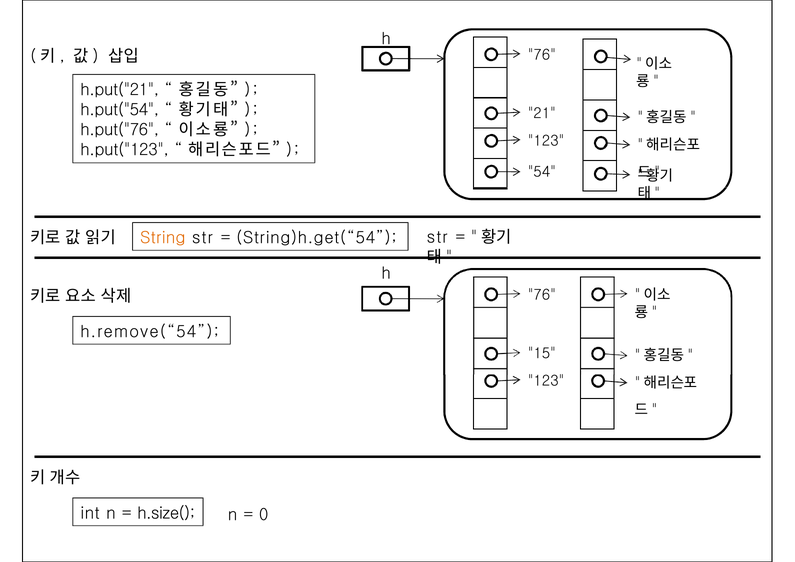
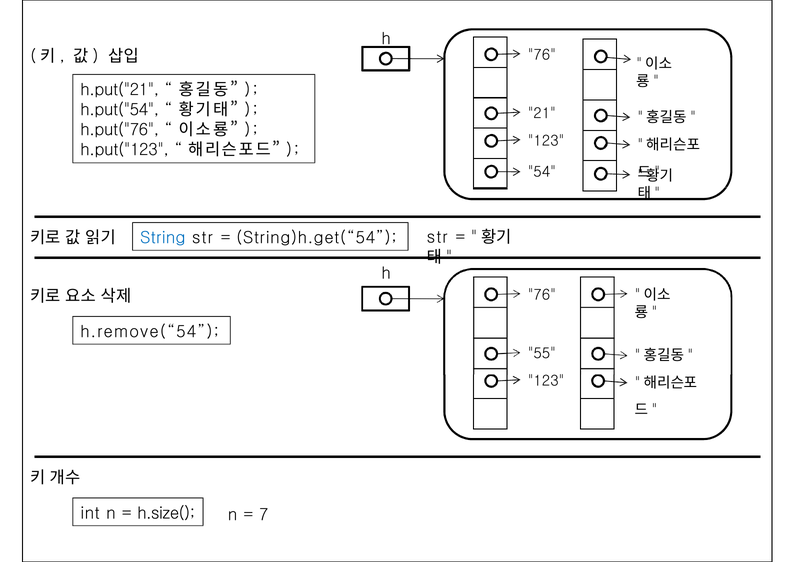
String colour: orange -> blue
15: 15 -> 55
0: 0 -> 7
